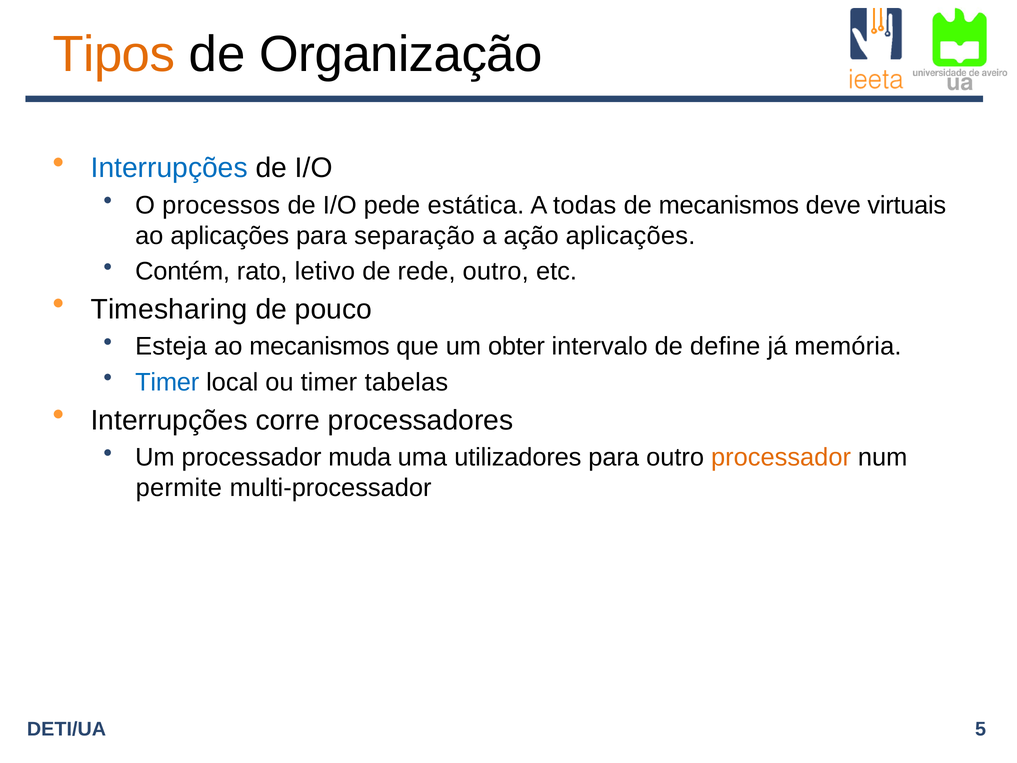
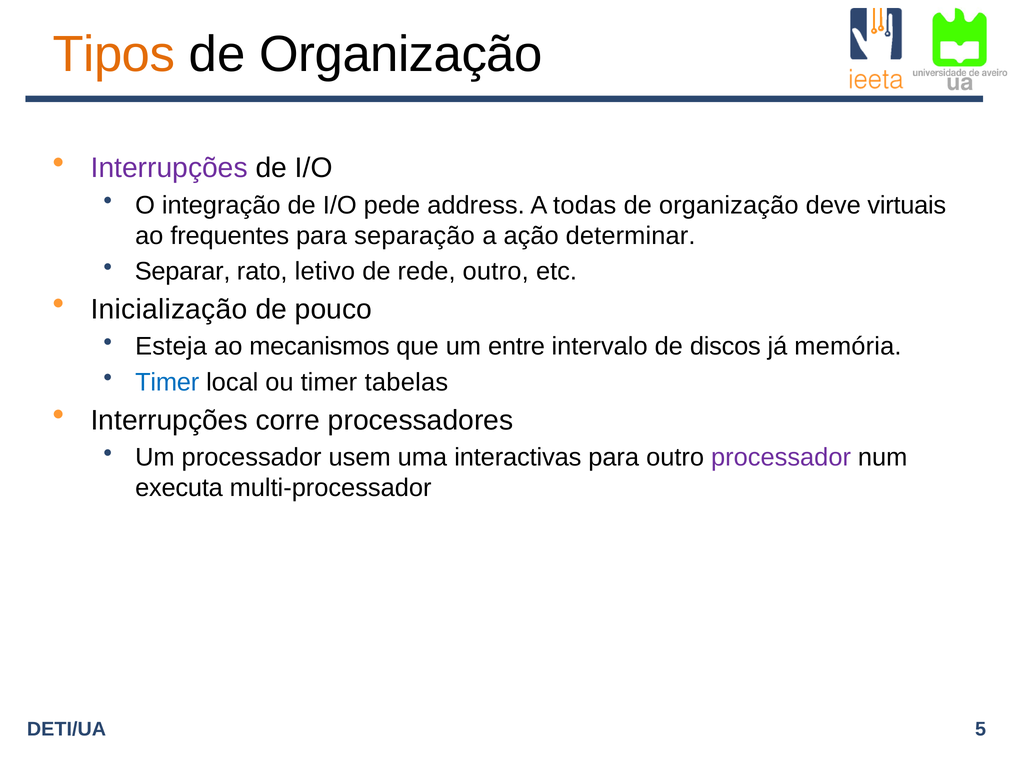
Interrupções at (169, 168) colour: blue -> purple
processos: processos -> integração
estática: estática -> address
mecanismos at (729, 205): mecanismos -> organização
ao aplicações: aplicações -> frequentes
ação aplicações: aplicações -> determinar
Contém: Contém -> Separar
Timesharing: Timesharing -> Inicialização
obter: obter -> entre
define: define -> discos
muda: muda -> usem
utilizadores: utilizadores -> interactivas
processador at (781, 457) colour: orange -> purple
permite: permite -> executa
